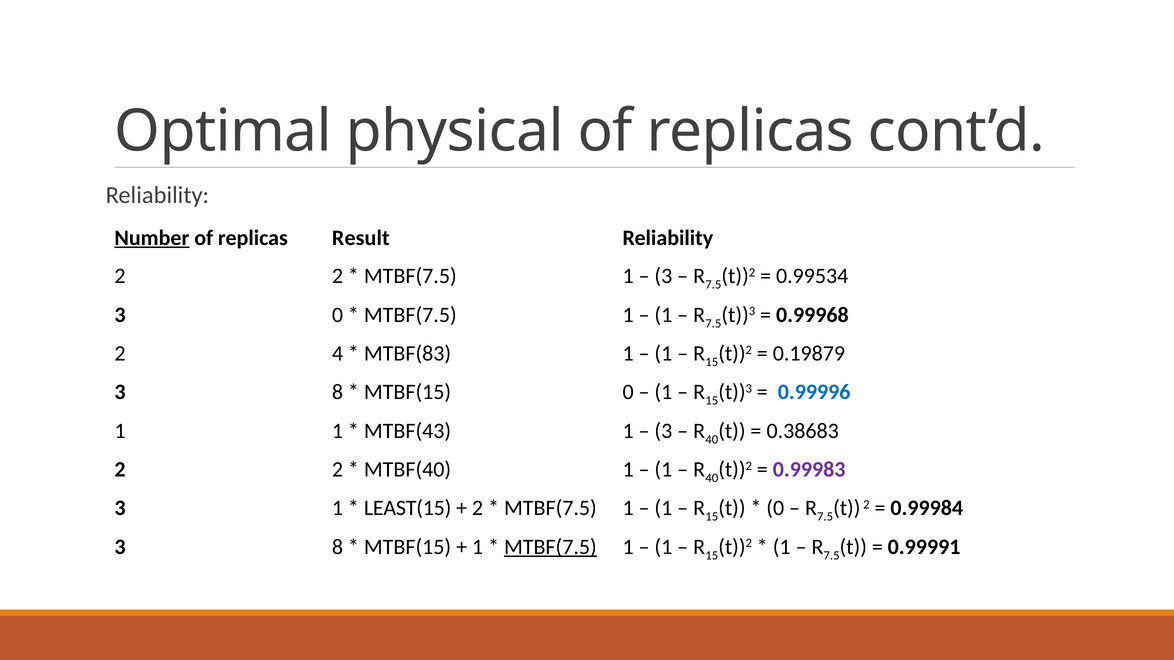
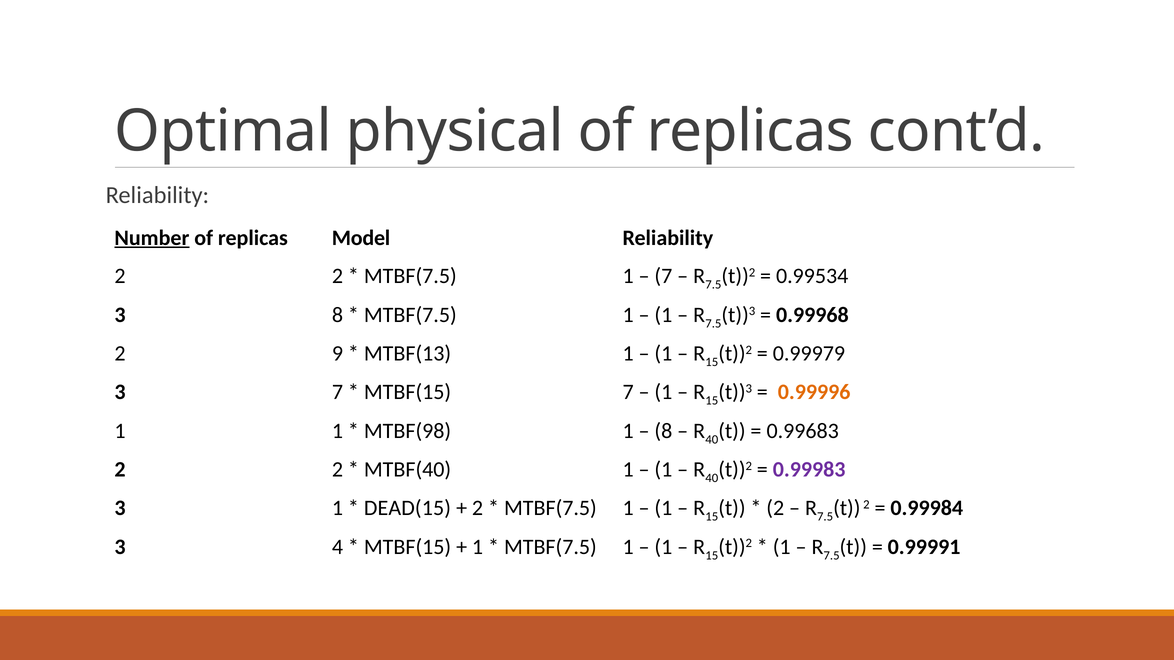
Result: Result -> Model
3 at (663, 276): 3 -> 7
3 0: 0 -> 8
4: 4 -> 9
MTBF(83: MTBF(83 -> MTBF(13
0.19879: 0.19879 -> 0.99979
8 at (338, 392): 8 -> 7
MTBF(15 0: 0 -> 7
0.99996 colour: blue -> orange
MTBF(43: MTBF(43 -> MTBF(98
3 at (663, 431): 3 -> 8
0.38683: 0.38683 -> 0.99683
LEAST(15: LEAST(15 -> DEAD(15
0 at (775, 508): 0 -> 2
8 at (338, 547): 8 -> 4
MTBF(7.5 at (550, 547) underline: present -> none
